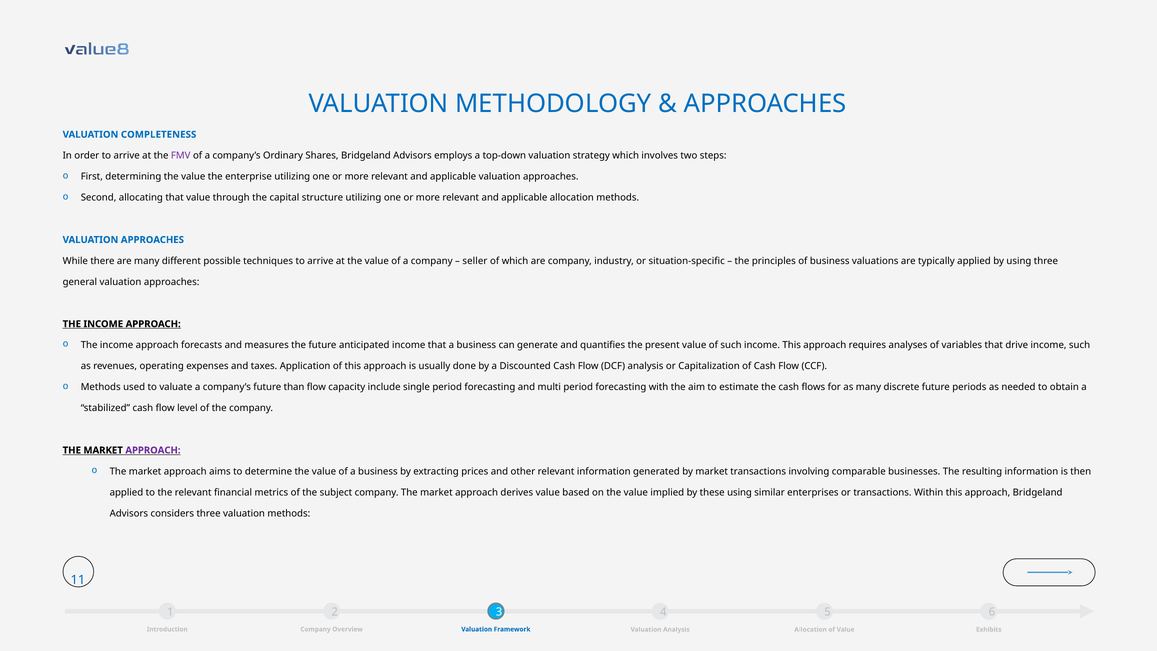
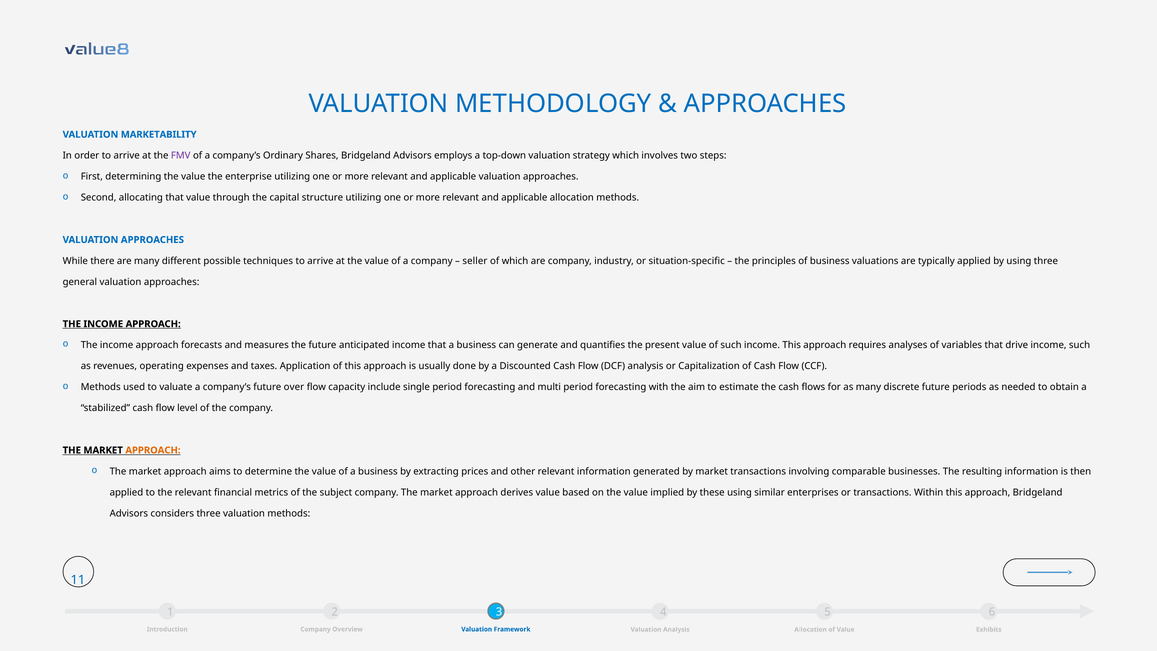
COMPLETENESS: COMPLETENESS -> MARKETABILITY
than: than -> over
APPROACH at (153, 450) colour: purple -> orange
